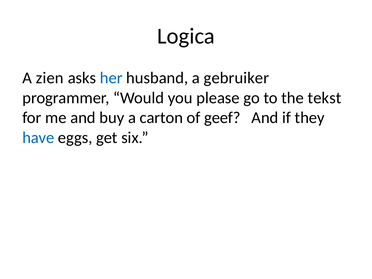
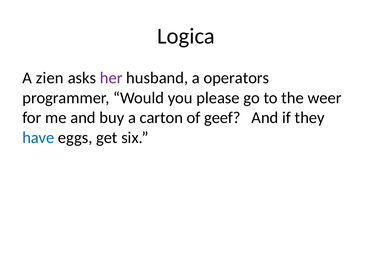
her colour: blue -> purple
gebruiker: gebruiker -> operators
tekst: tekst -> weer
